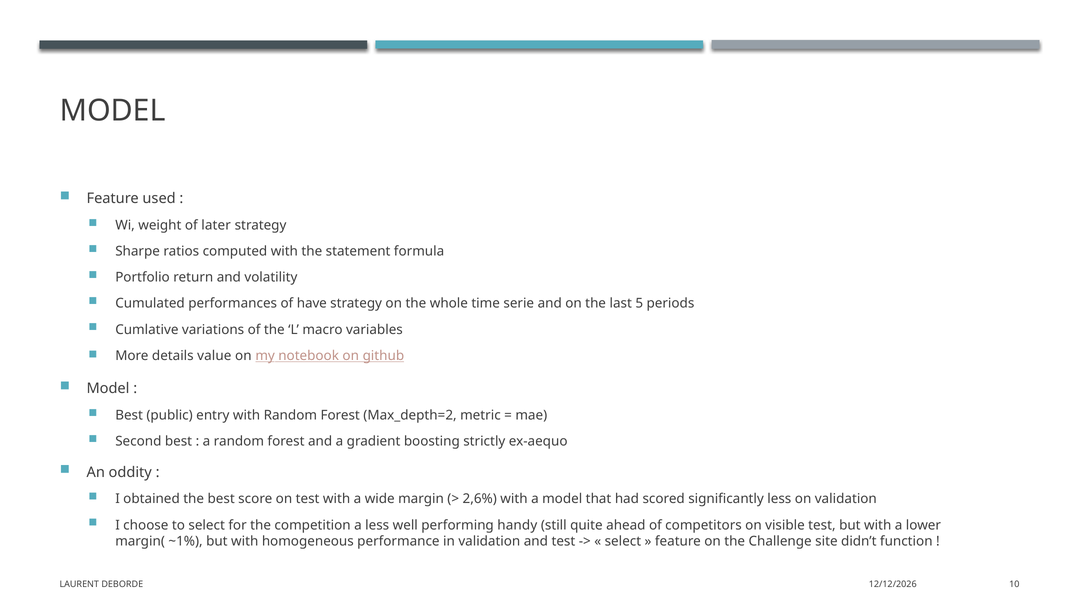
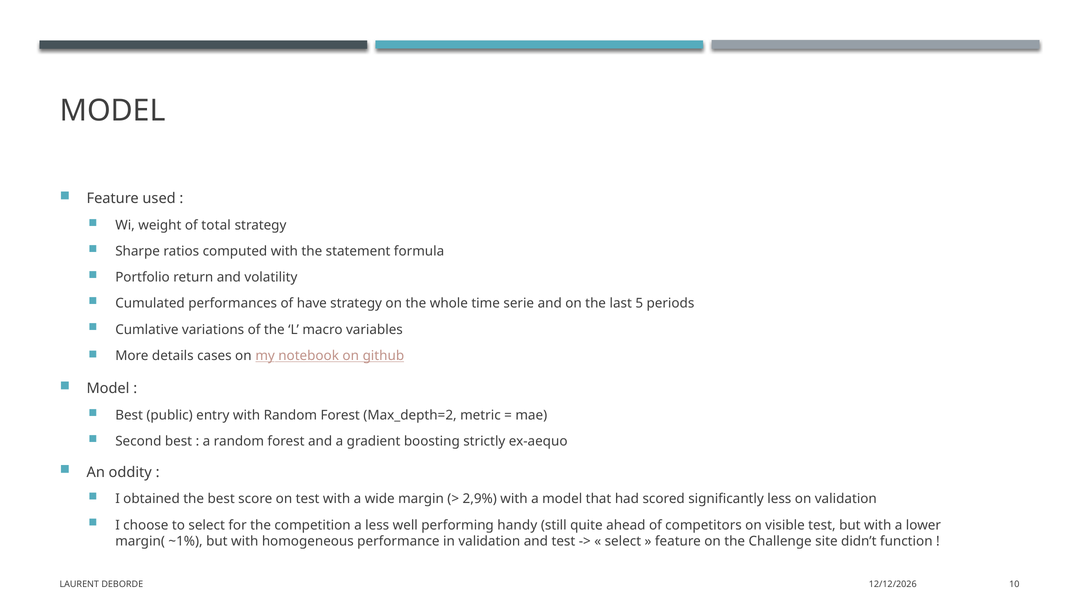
later: later -> total
value: value -> cases
2,6%: 2,6% -> 2,9%
